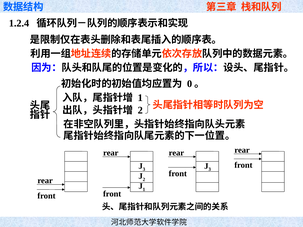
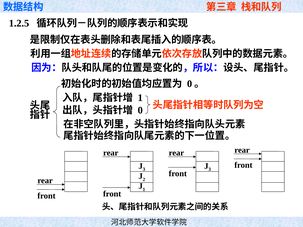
1.2.4: 1.2.4 -> 1.2.5
2 at (140, 110): 2 -> 0
